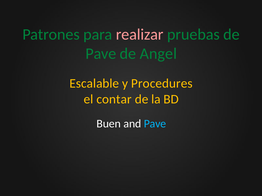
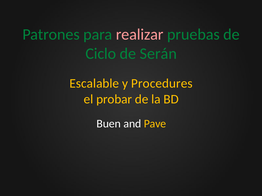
Pave at (101, 54): Pave -> Ciclo
Angel: Angel -> Serán
contar: contar -> probar
Pave at (155, 124) colour: light blue -> yellow
